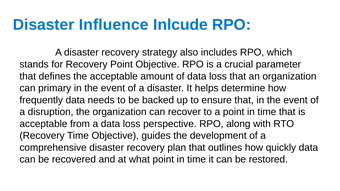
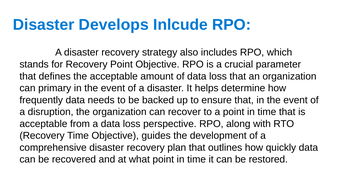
Influence: Influence -> Develops
